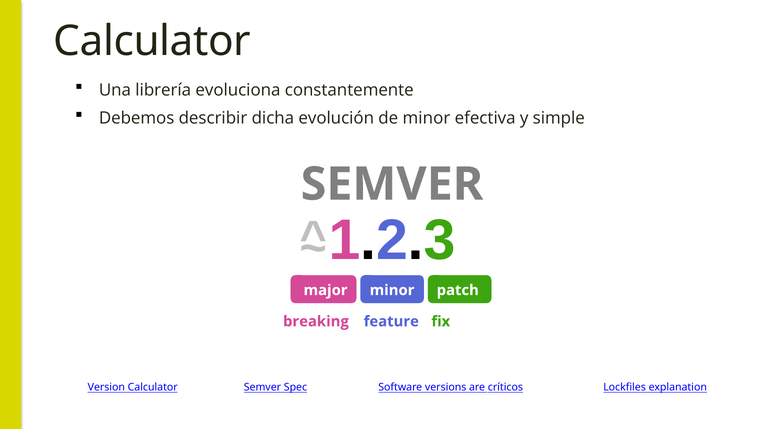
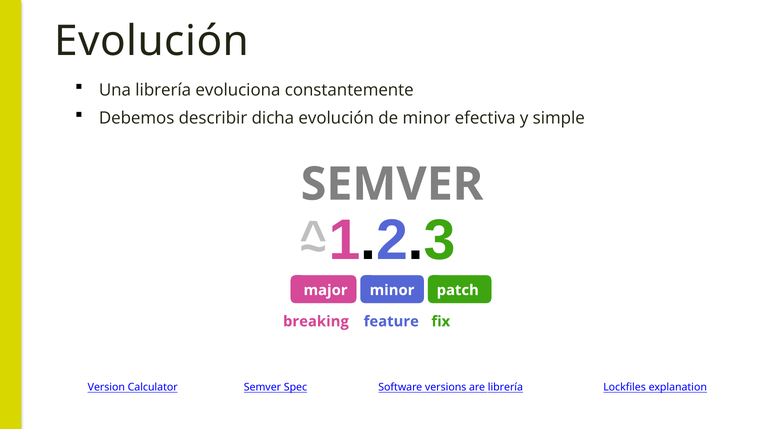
Calculator at (152, 41): Calculator -> Evolución
are críticos: críticos -> librería
